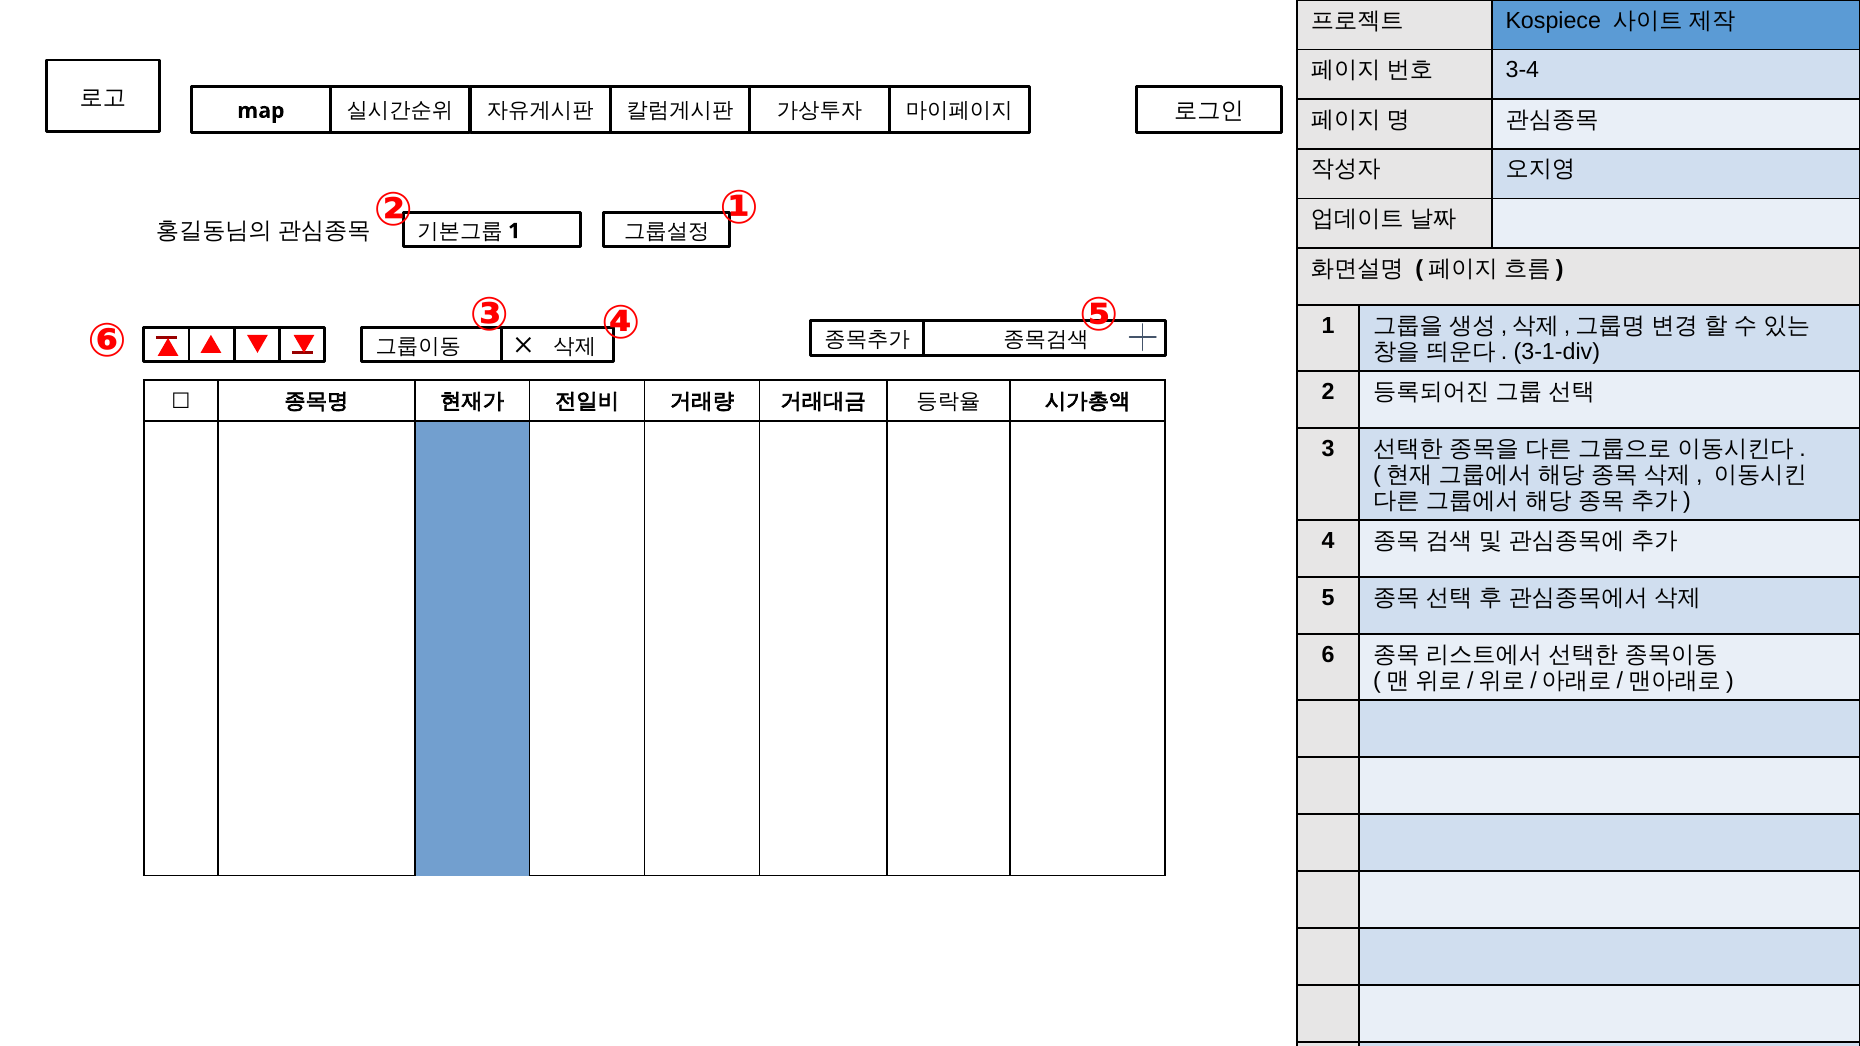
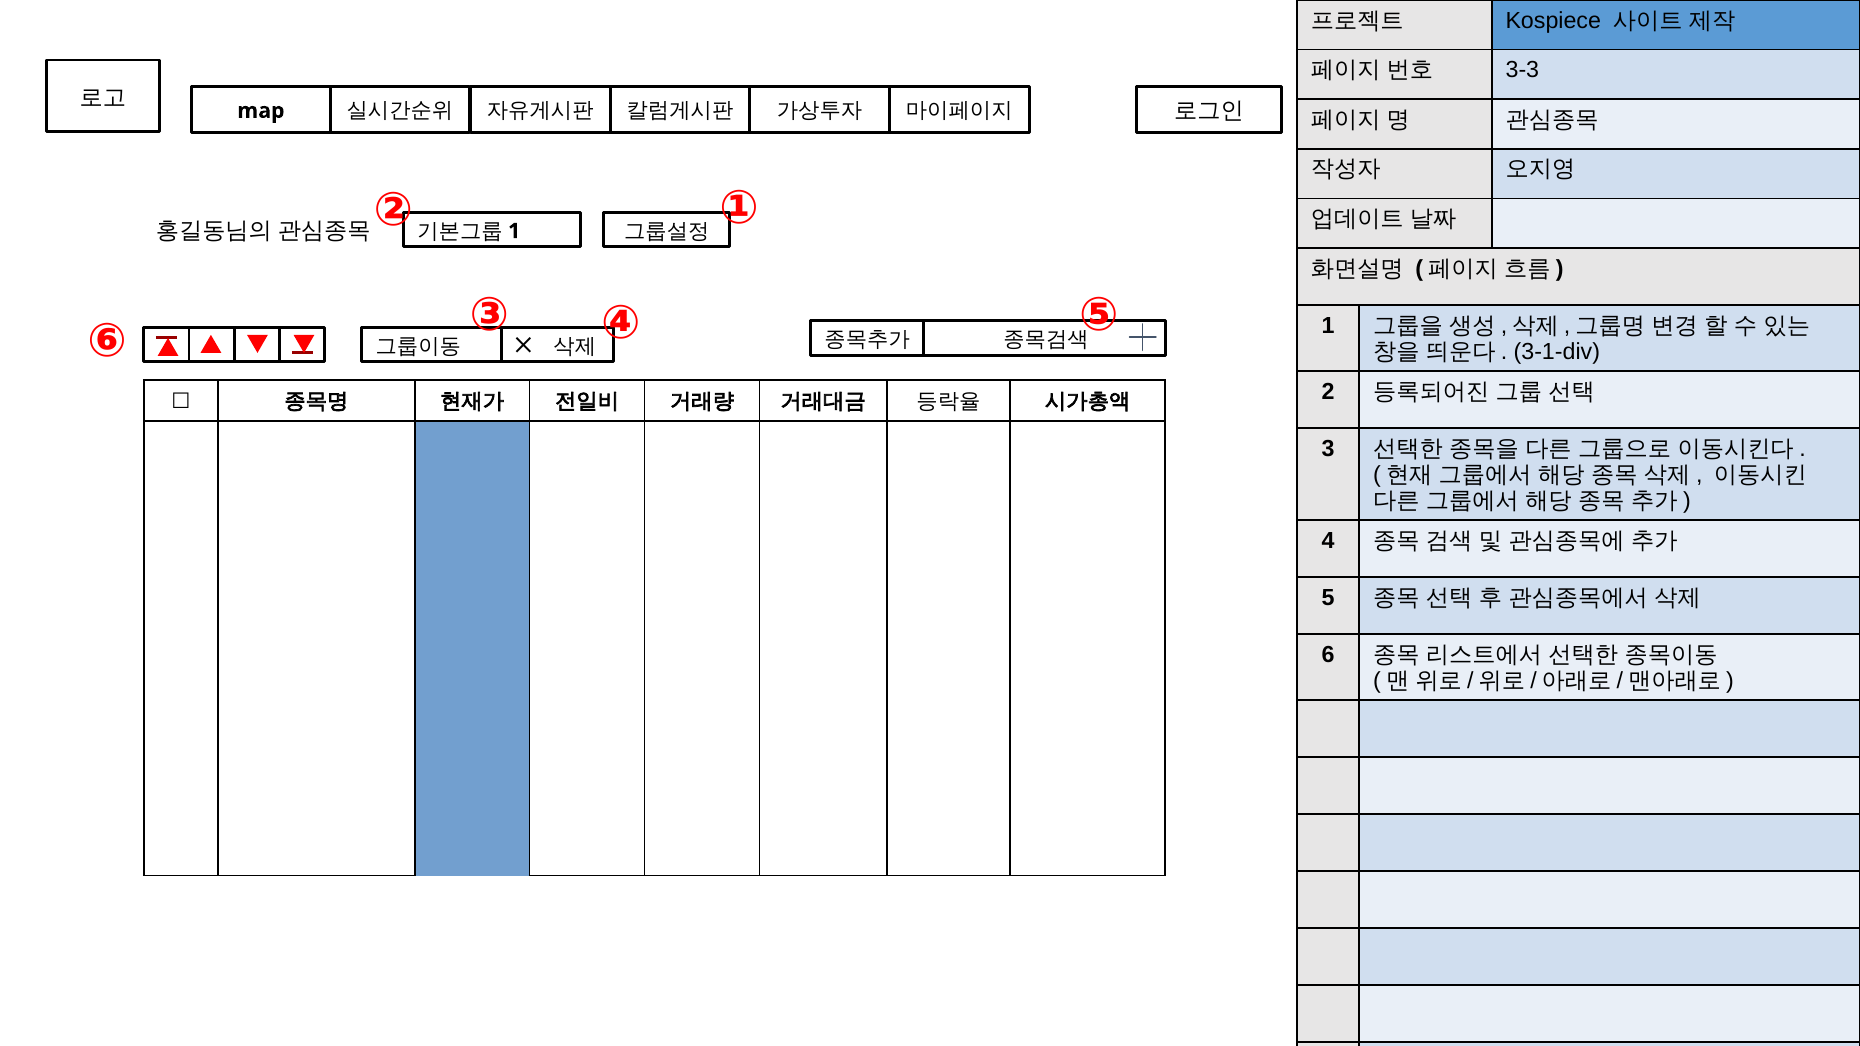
3-4: 3-4 -> 3-3
